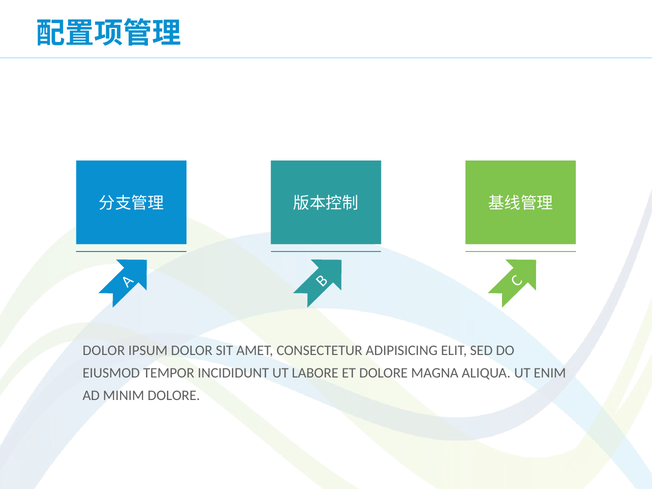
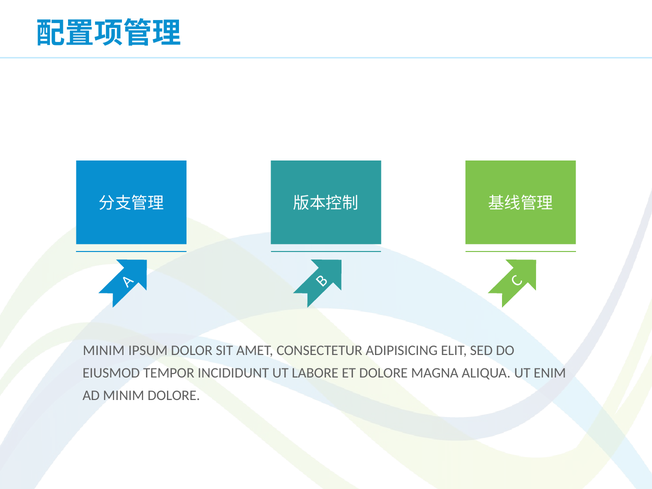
DOLOR at (104, 351): DOLOR -> MINIM
